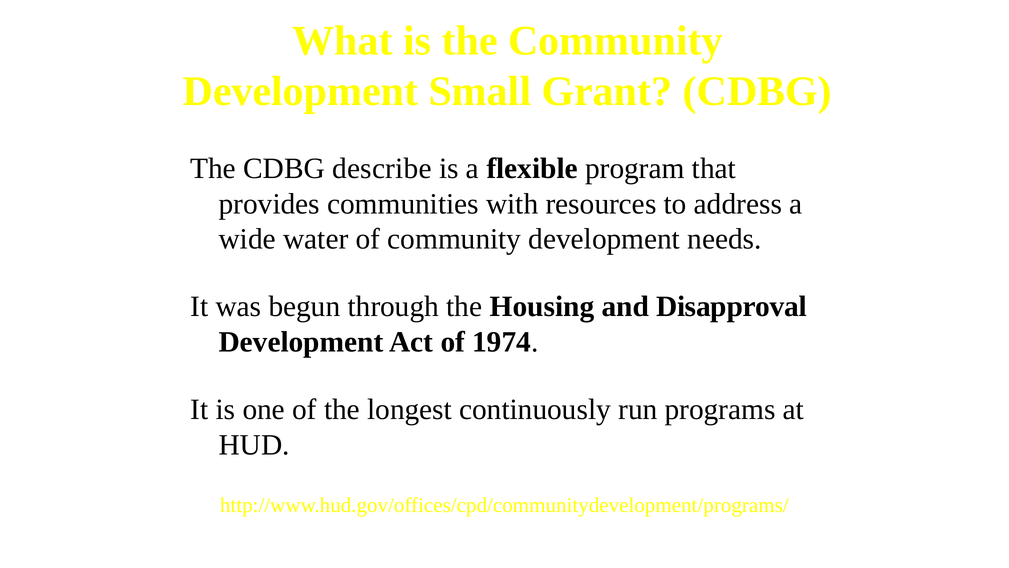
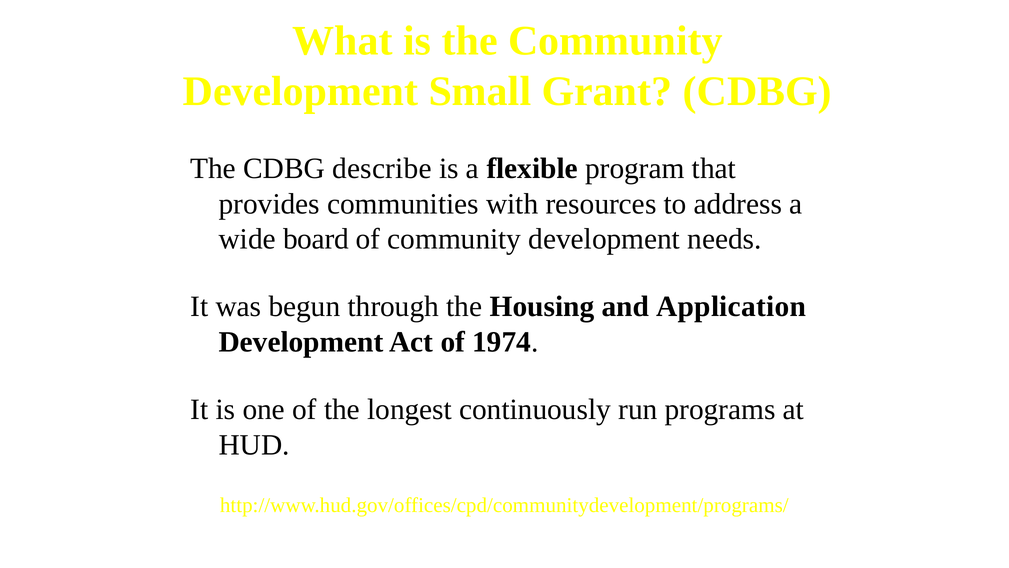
water: water -> board
Disapproval: Disapproval -> Application
